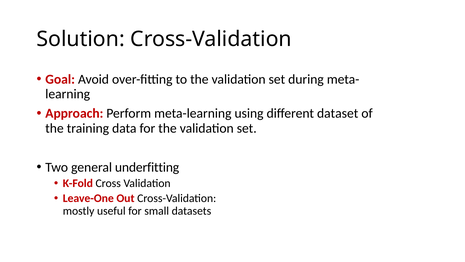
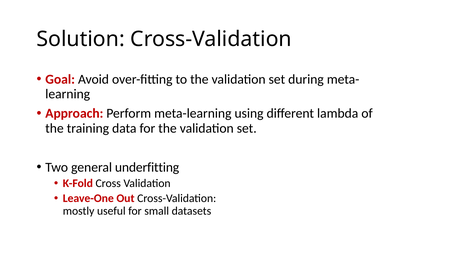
dataset: dataset -> lambda
